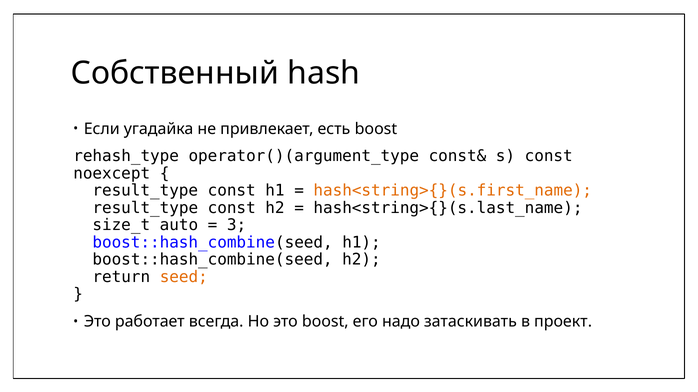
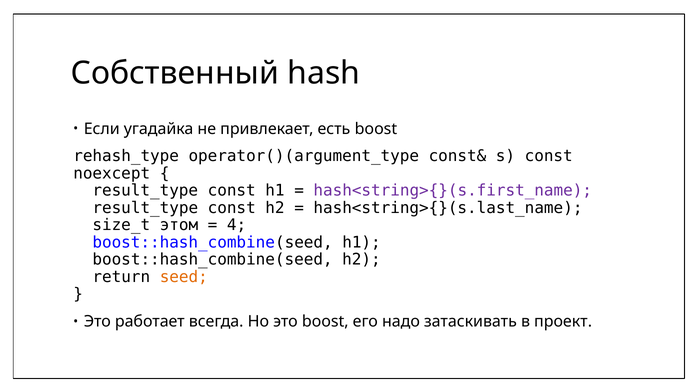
hash<string>{}(s.first_name colour: orange -> purple
auto: auto -> этом
3: 3 -> 4
